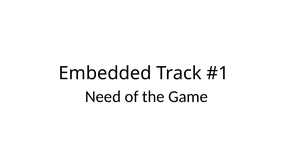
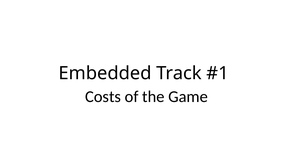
Need: Need -> Costs
